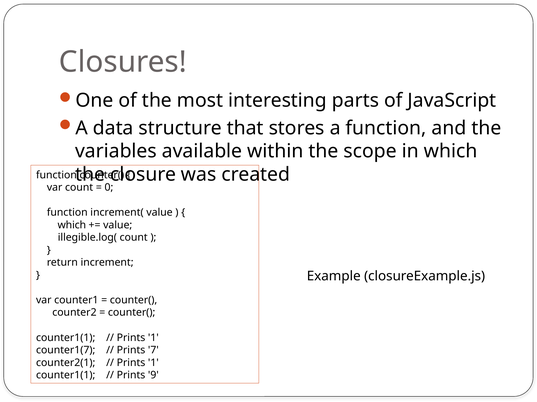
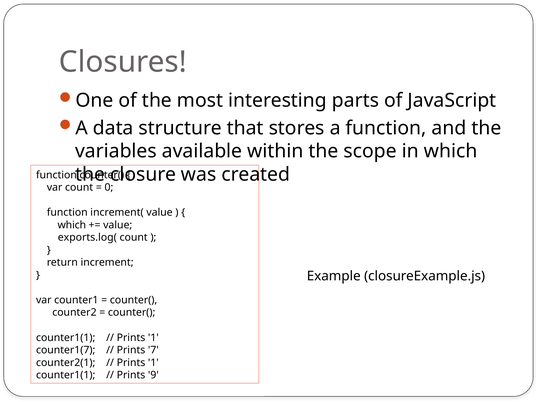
illegible.log(: illegible.log( -> exports.log(
